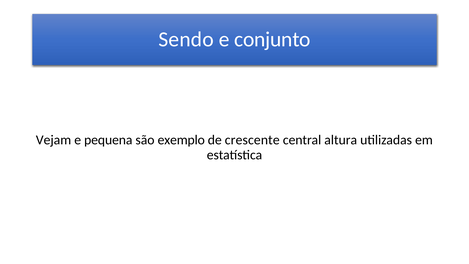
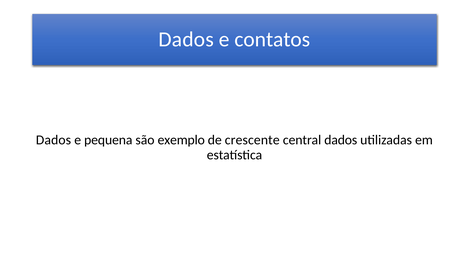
Sendo at (186, 39): Sendo -> Dados
conjunto: conjunto -> contatos
Vejam at (54, 140): Vejam -> Dados
central altura: altura -> dados
